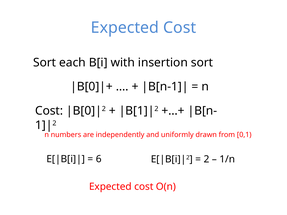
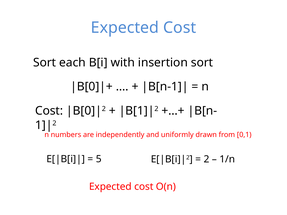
6: 6 -> 5
